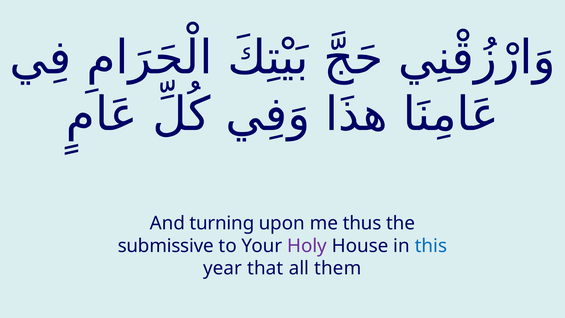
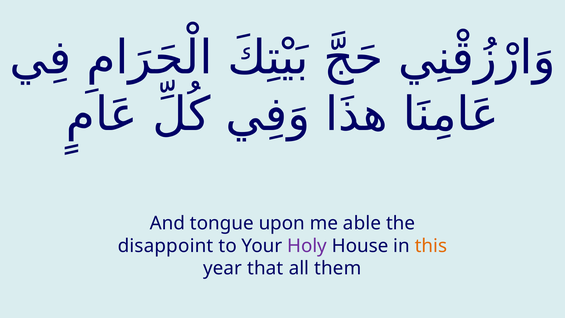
turning: turning -> tongue
thus: thus -> able
submissive: submissive -> disappoint
this colour: blue -> orange
